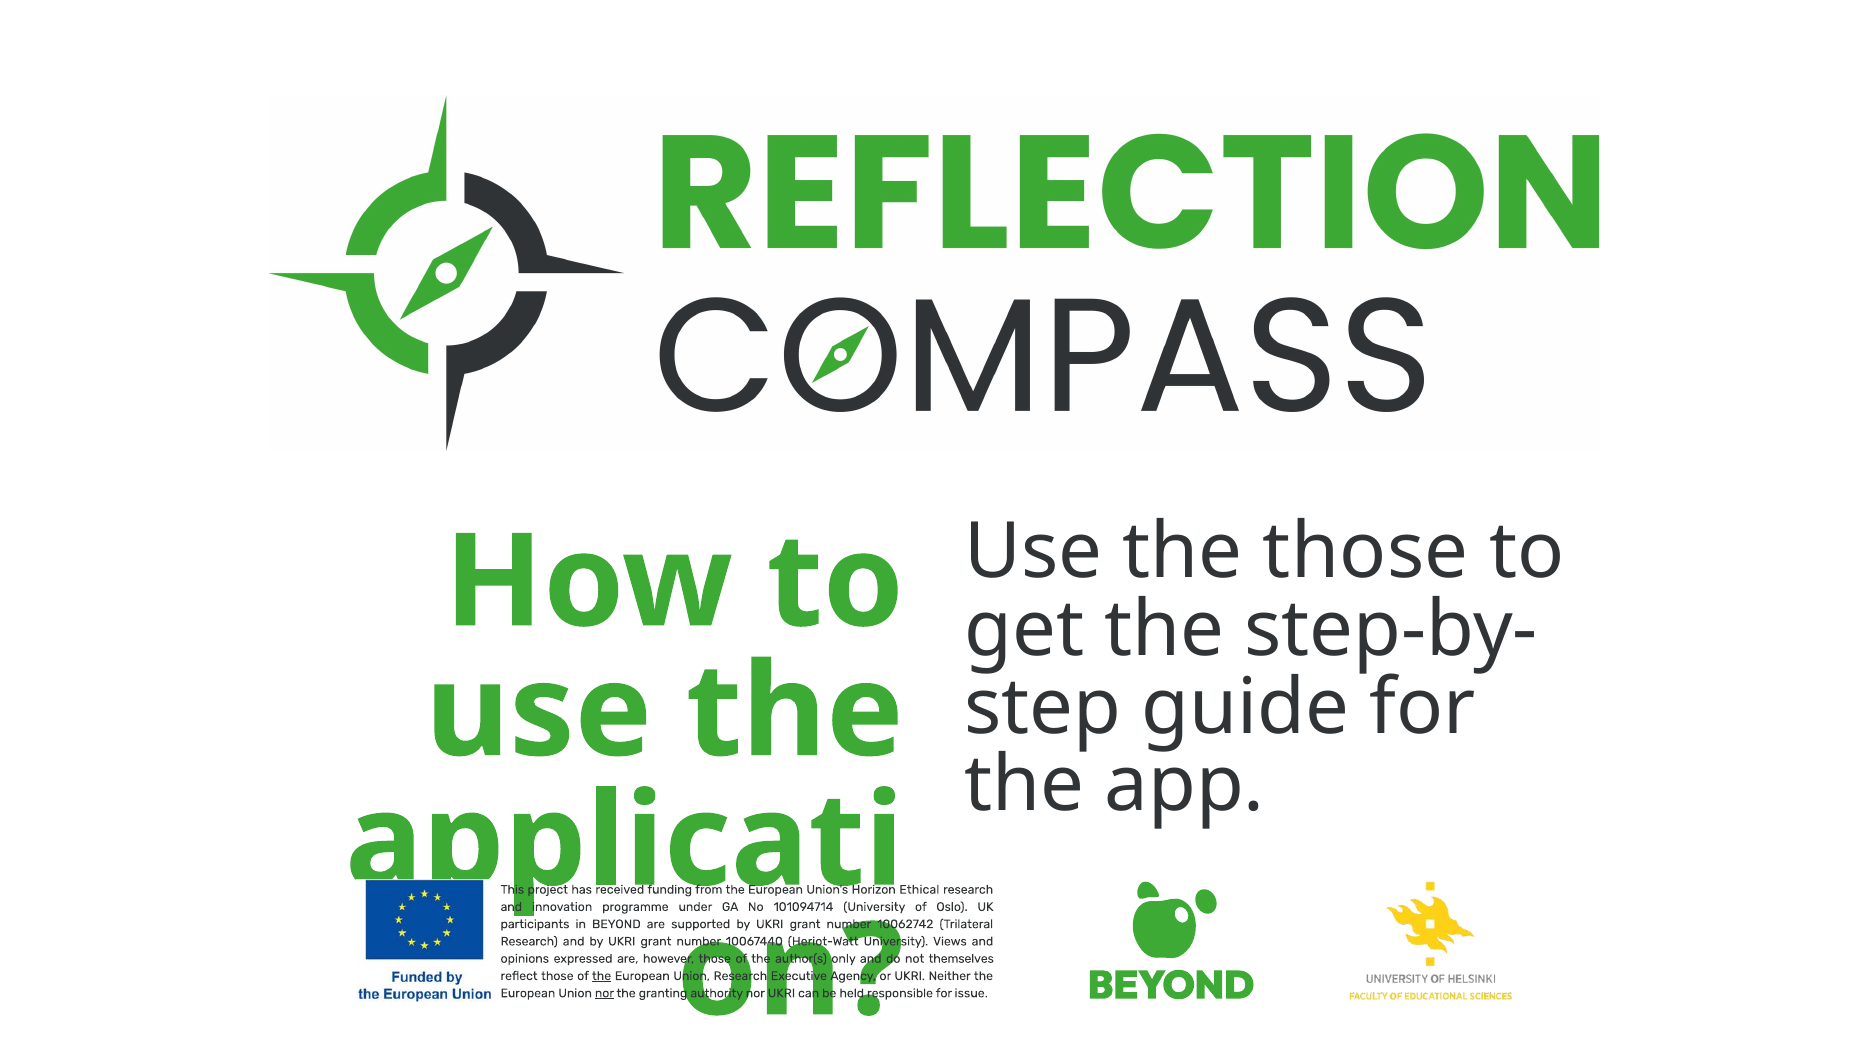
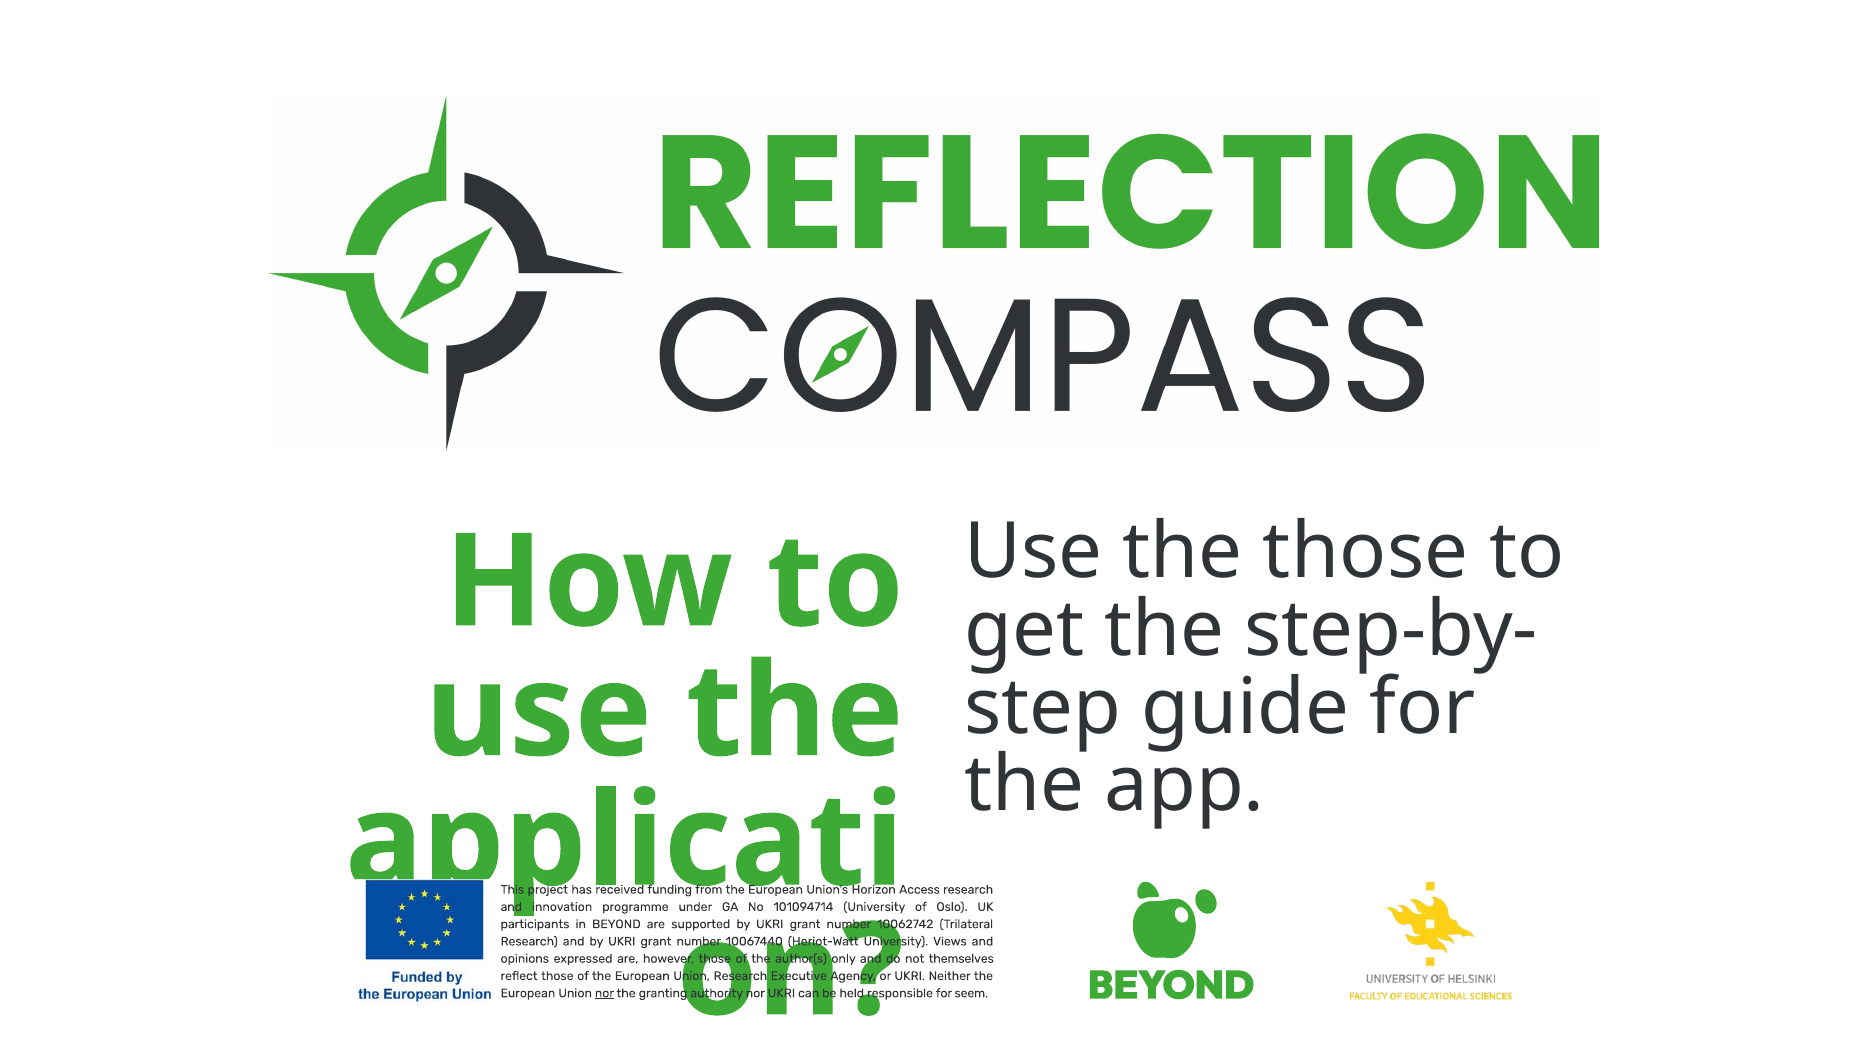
Ethical: Ethical -> Access
the at (602, 977) underline: present -> none
issue: issue -> seem
